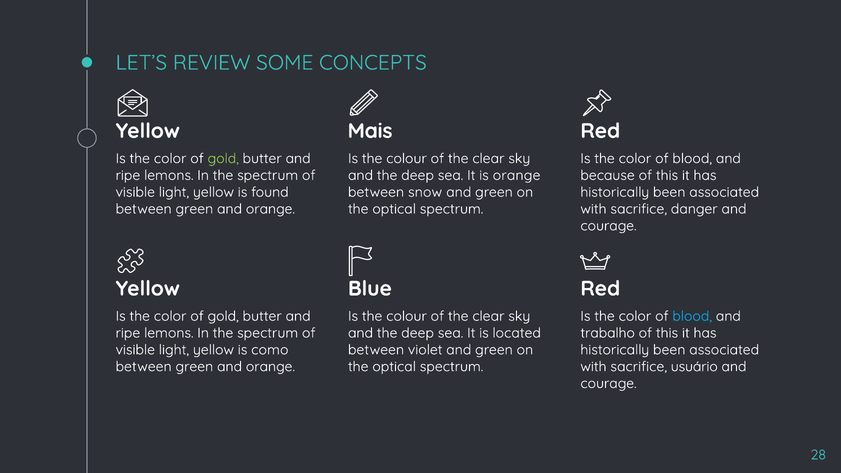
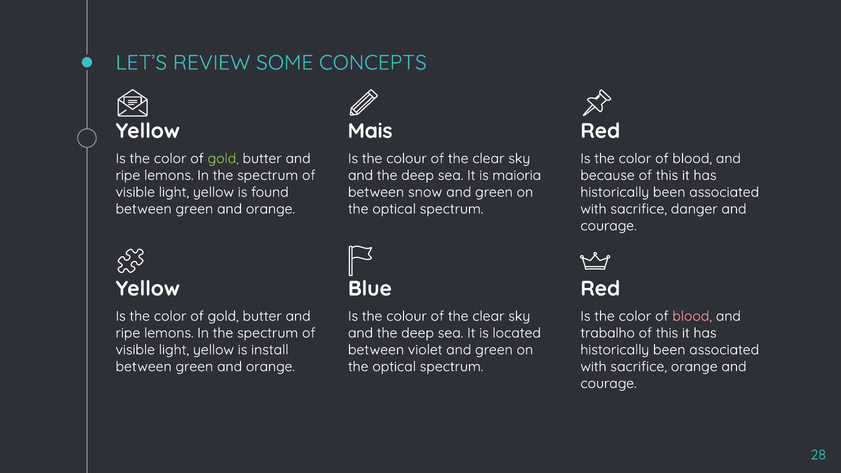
is orange: orange -> maioria
blood at (692, 316) colour: light blue -> pink
como: como -> install
sacrifice usuário: usuário -> orange
